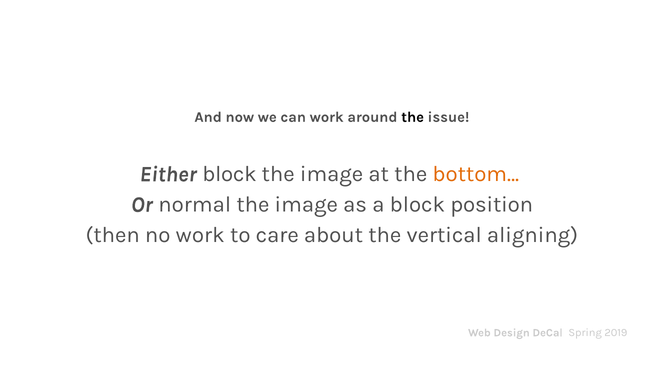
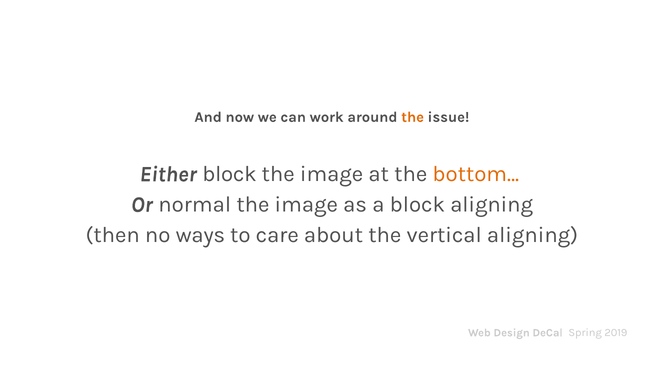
the at (413, 117) colour: black -> orange
block position: position -> aligning
no work: work -> ways
